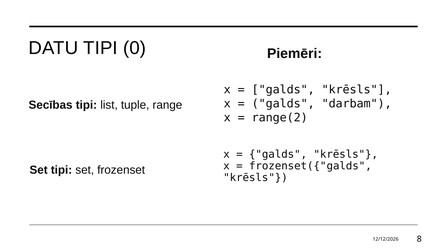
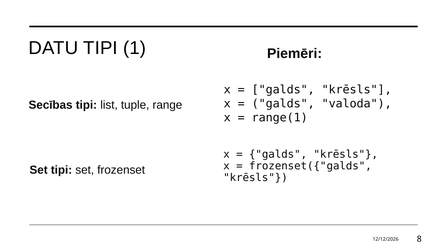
0: 0 -> 1
darbam: darbam -> valoda
range(2: range(2 -> range(1
